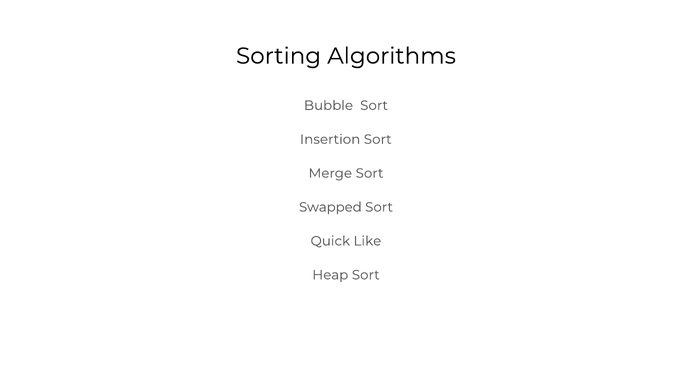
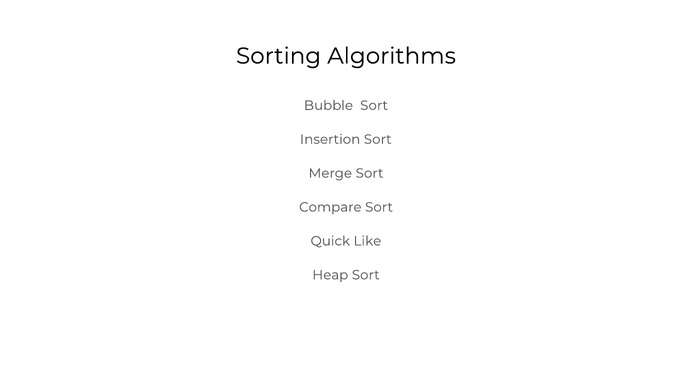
Swapped: Swapped -> Compare
